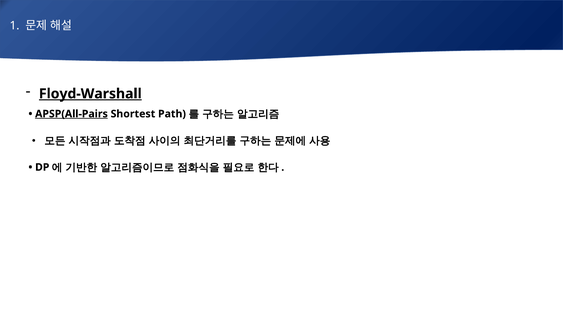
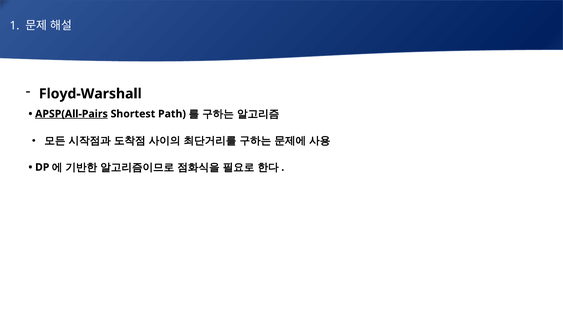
Floyd-Warshall underline: present -> none
